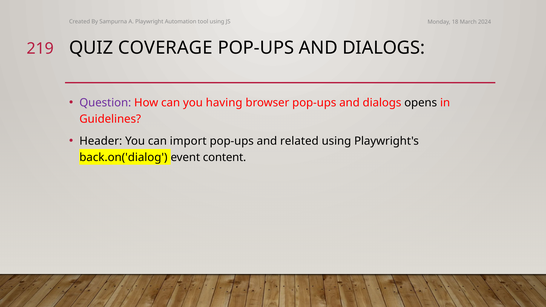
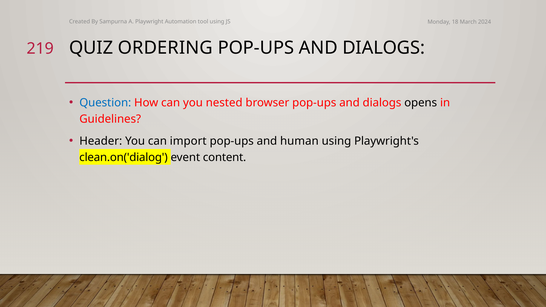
COVERAGE: COVERAGE -> ORDERING
Question colour: purple -> blue
having: having -> nested
related: related -> human
back.on('dialog: back.on('dialog -> clean.on('dialog
